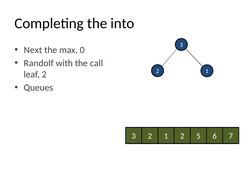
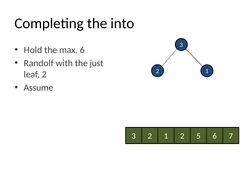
Next: Next -> Hold
max 0: 0 -> 6
call: call -> just
Queues: Queues -> Assume
